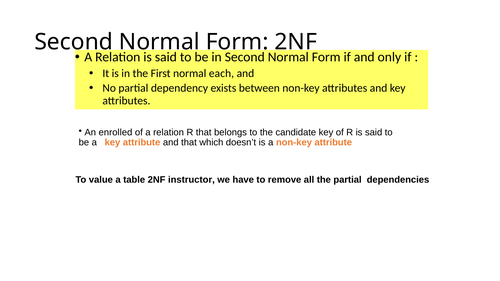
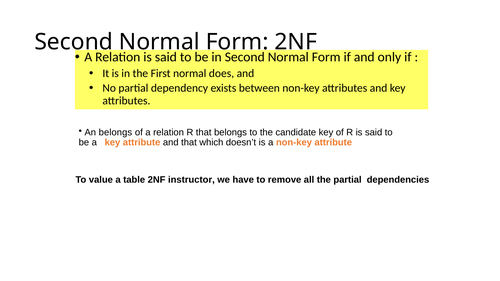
each: each -> does
An enrolled: enrolled -> belongs
